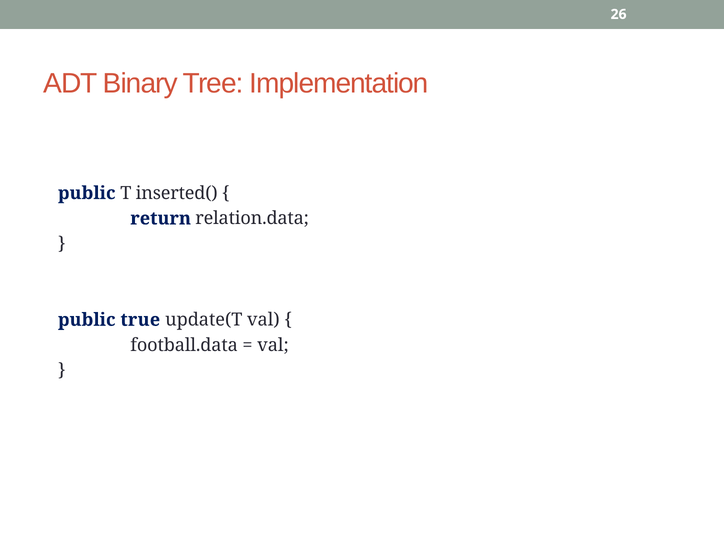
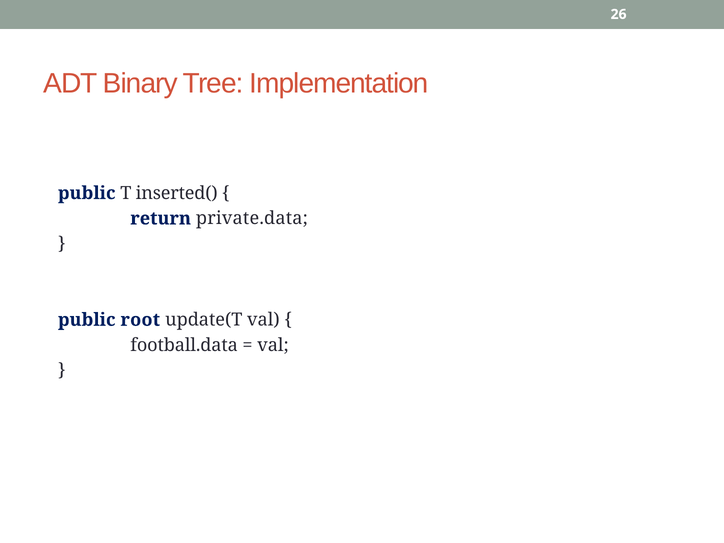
relation.data: relation.data -> private.data
true: true -> root
